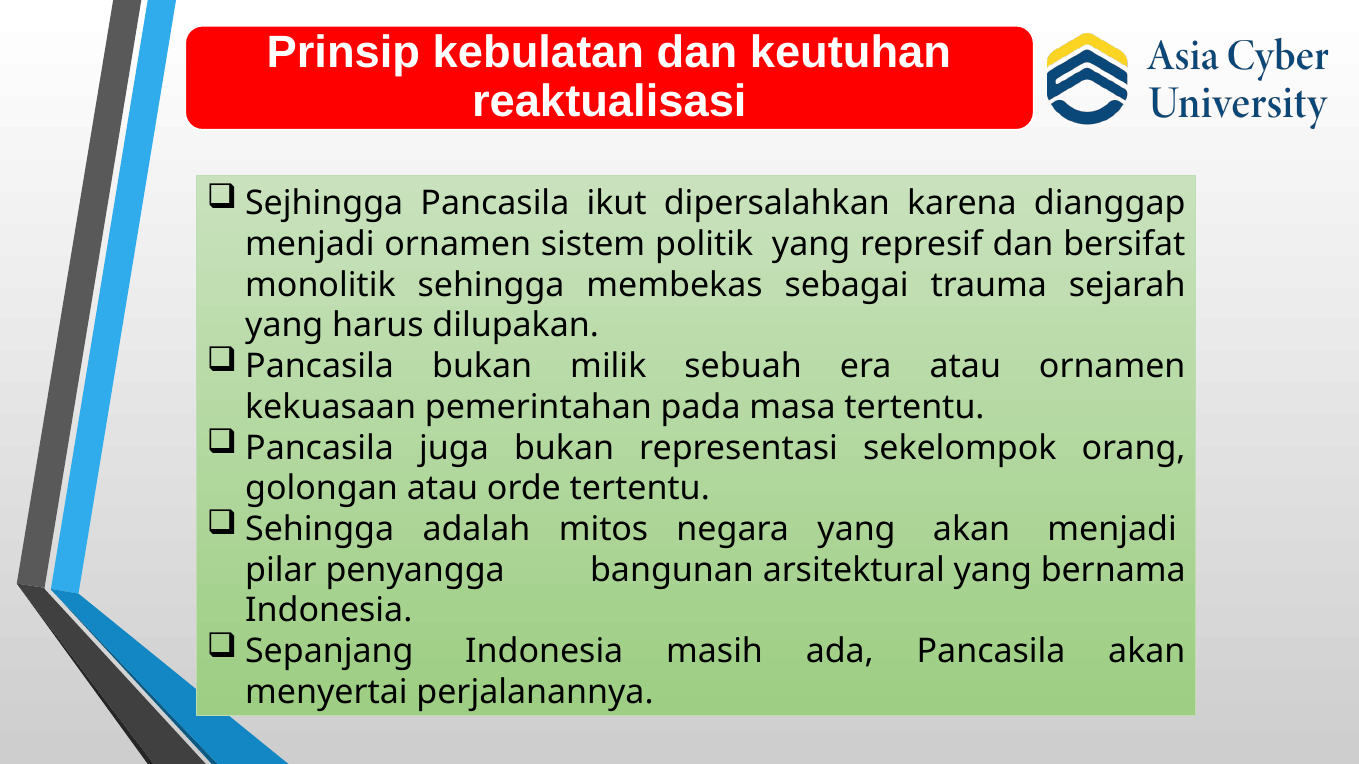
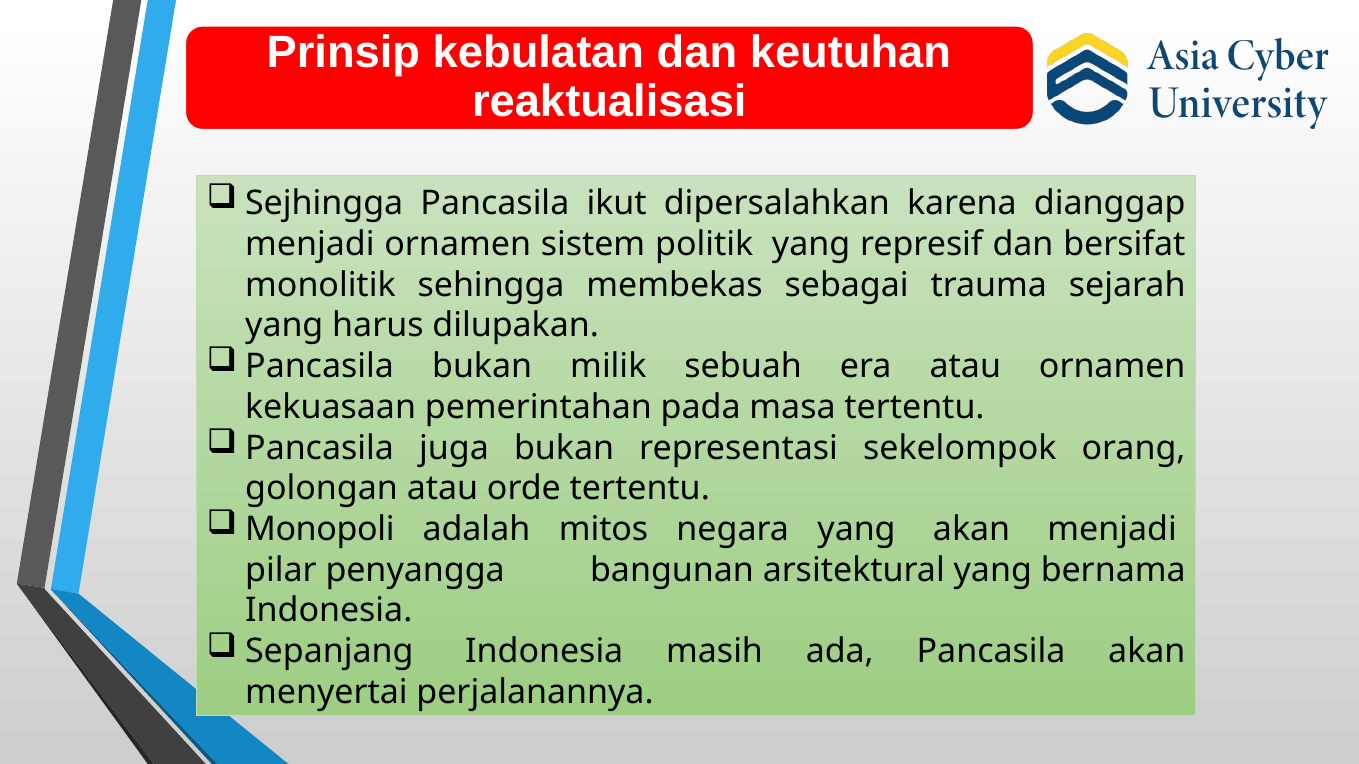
Sehingga at (320, 530): Sehingga -> Monopoli
